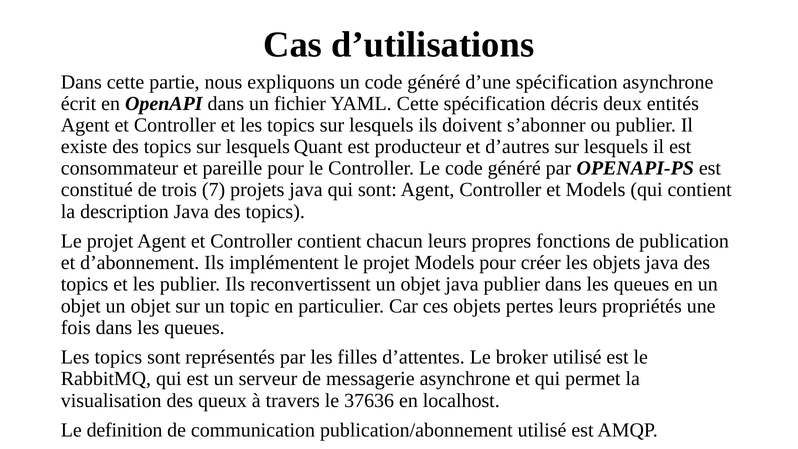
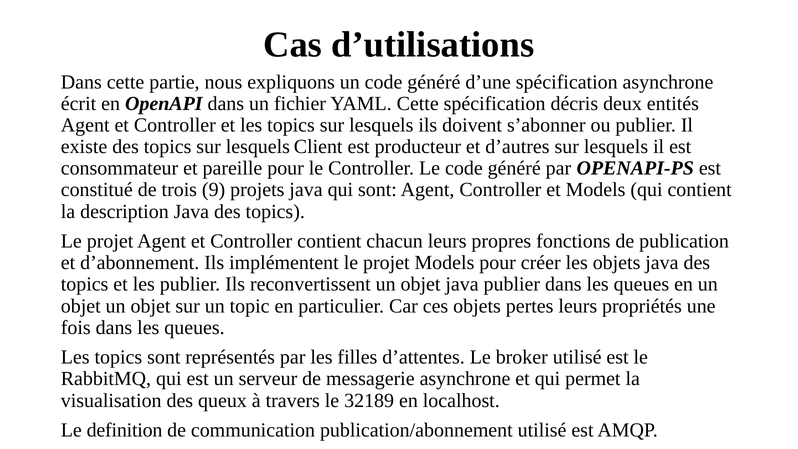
Quant: Quant -> Client
7: 7 -> 9
37636: 37636 -> 32189
